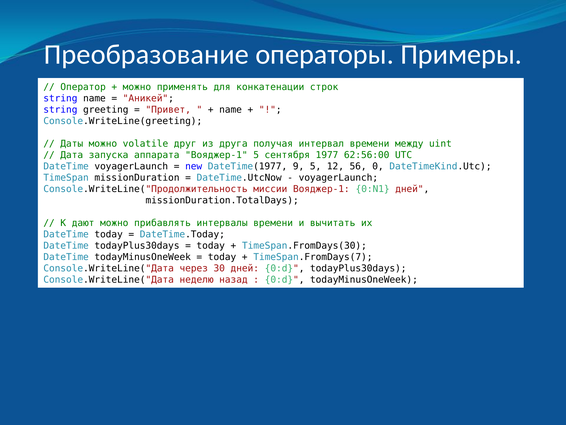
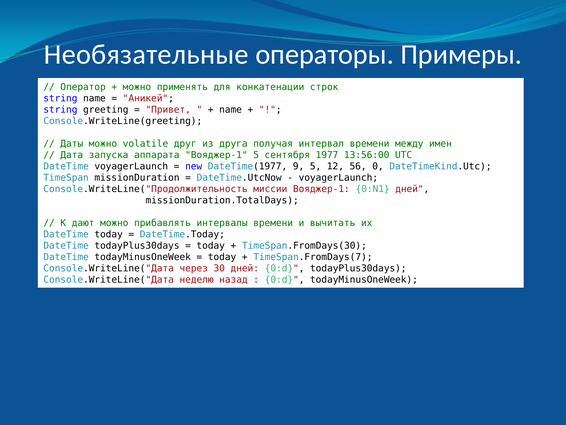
Преобразование: Преобразование -> Необязательные
uint: uint -> имен
62:56:00: 62:56:00 -> 13:56:00
